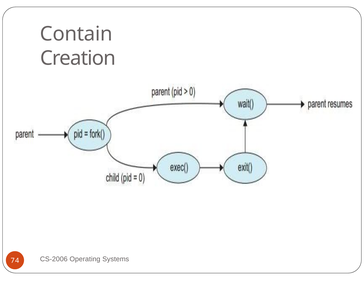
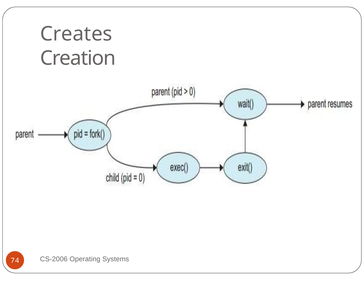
Contain: Contain -> Creates
